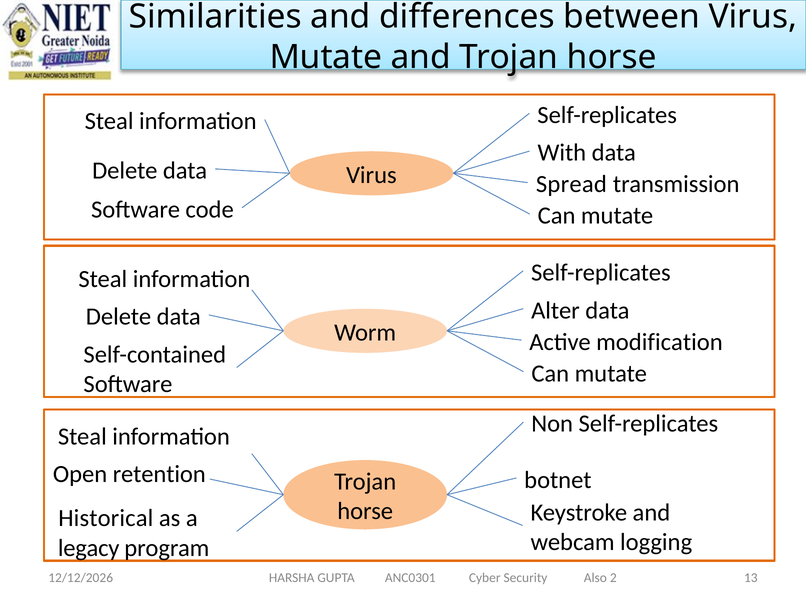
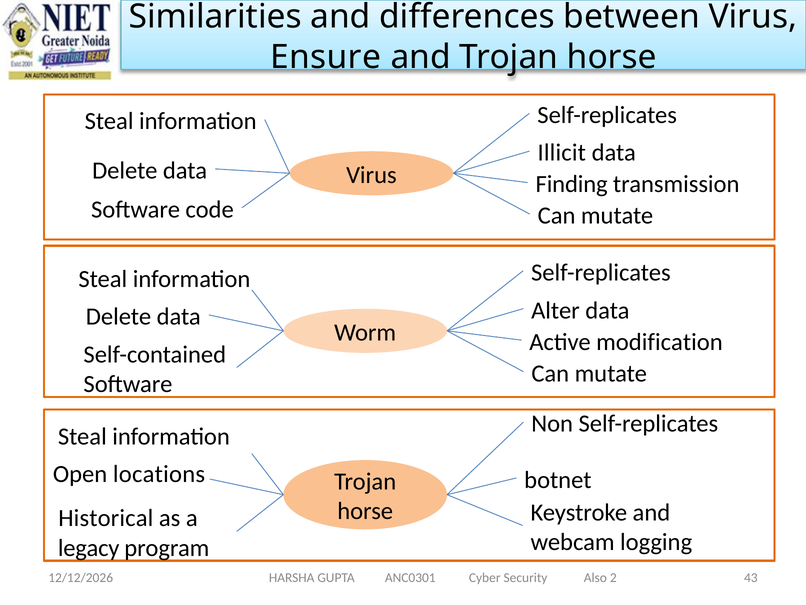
Mutate at (326, 57): Mutate -> Ensure
With: With -> Illicit
Spread: Spread -> Finding
retention: retention -> locations
13: 13 -> 43
